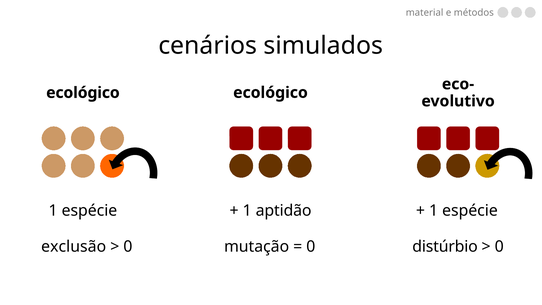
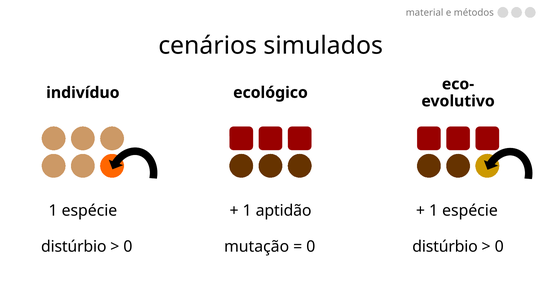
ecológico at (83, 93): ecológico -> indivíduo
exclusão at (74, 247): exclusão -> distúrbio
